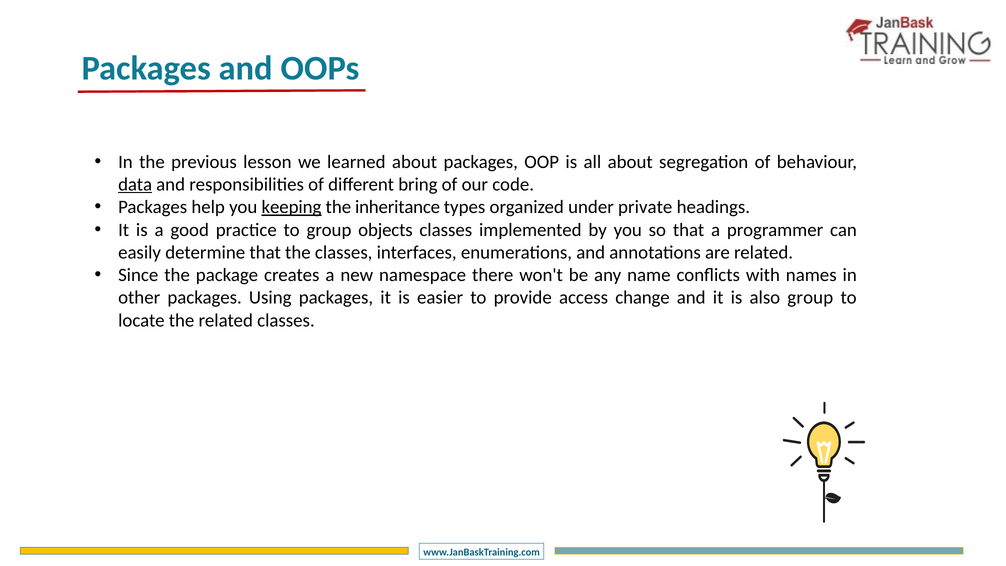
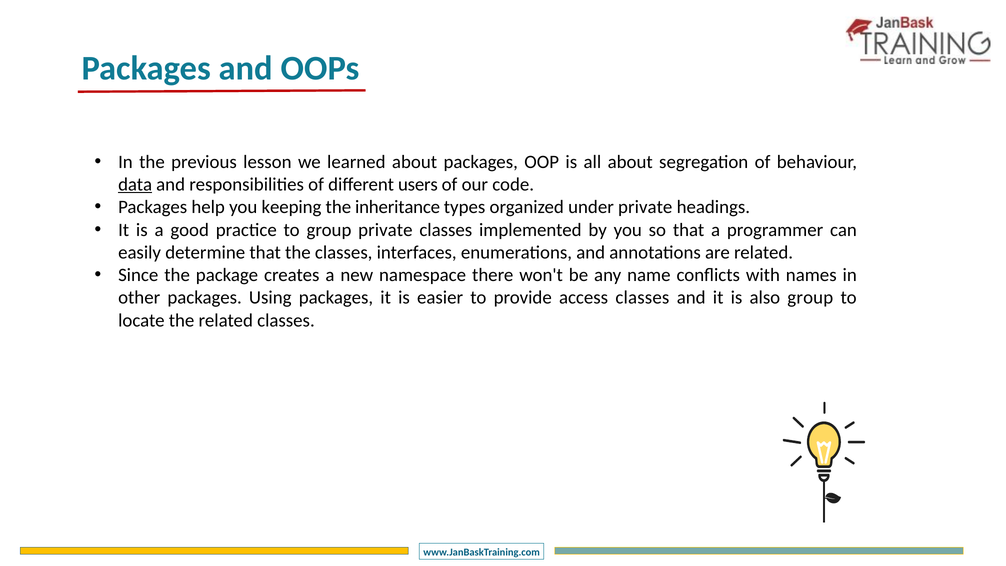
bring: bring -> users
keeping underline: present -> none
group objects: objects -> private
access change: change -> classes
